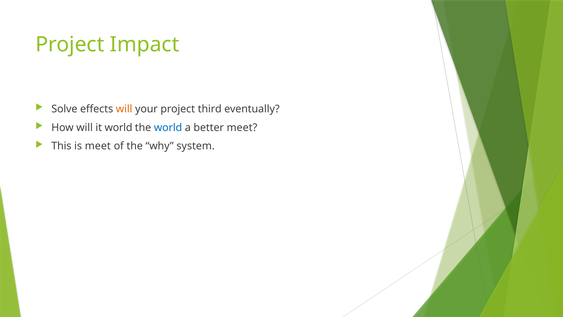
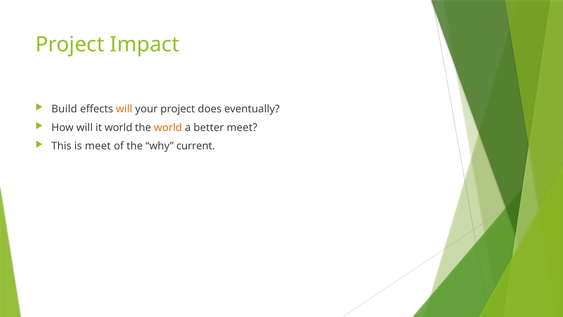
Solve: Solve -> Build
third: third -> does
world at (168, 127) colour: blue -> orange
system: system -> current
